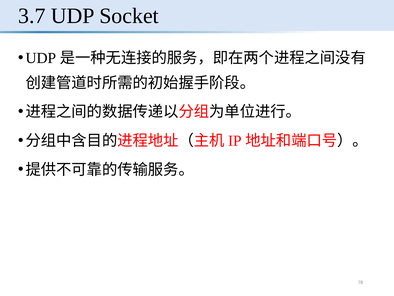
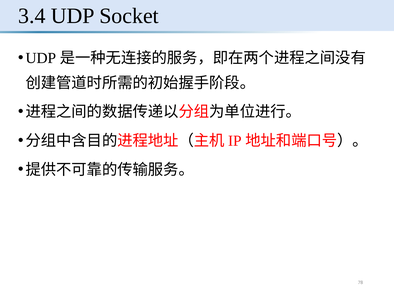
3.7: 3.7 -> 3.4
